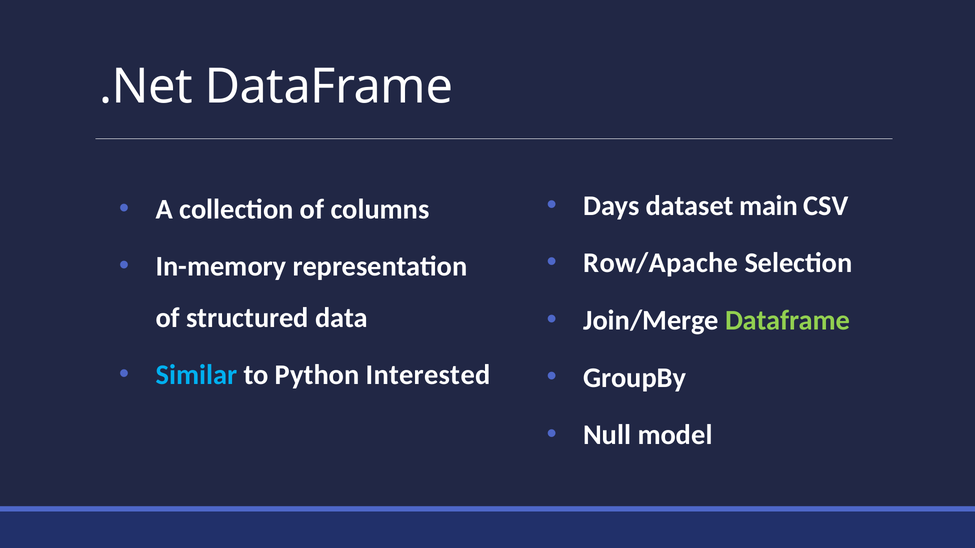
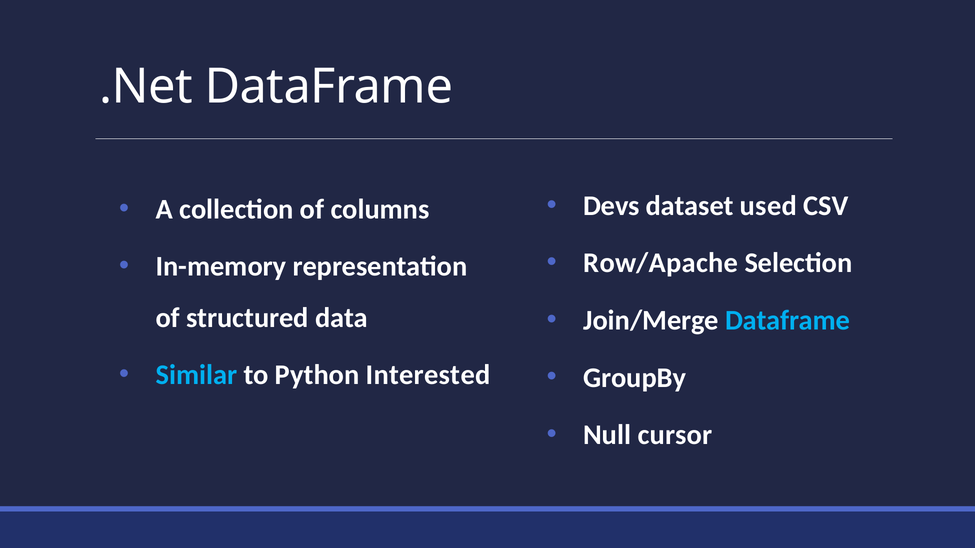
Days: Days -> Devs
main: main -> used
Dataframe at (788, 321) colour: light green -> light blue
model: model -> cursor
